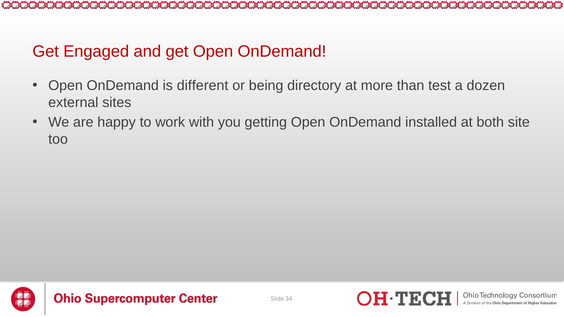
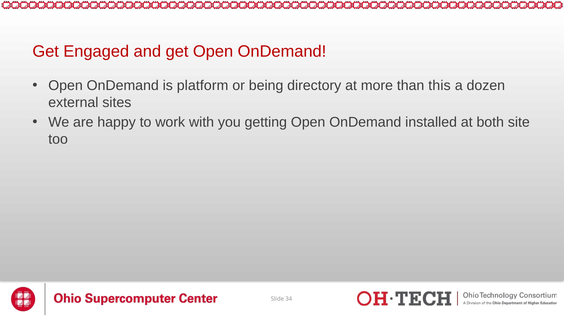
different: different -> platform
test: test -> this
